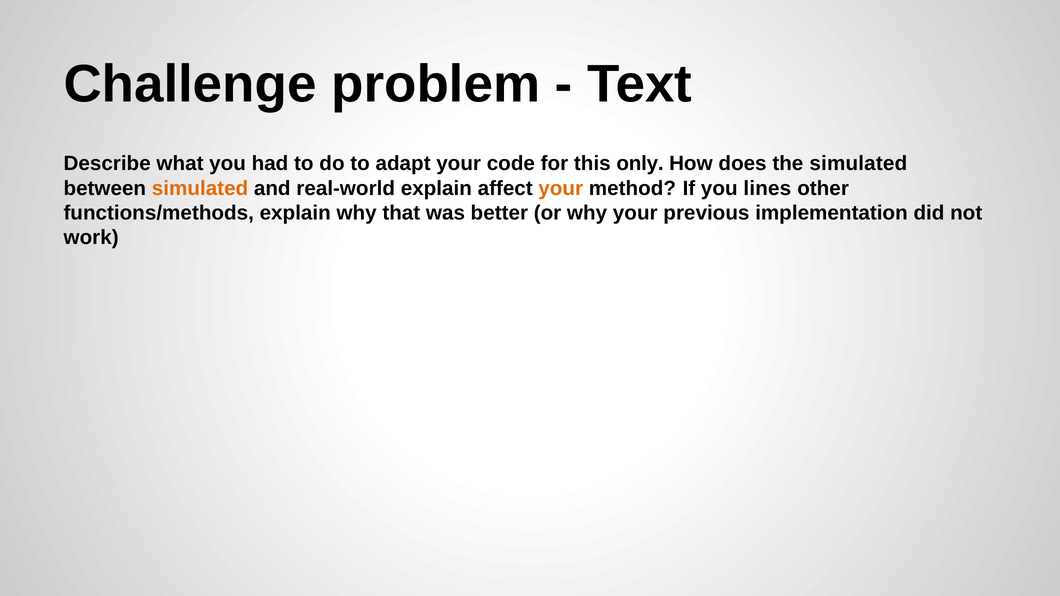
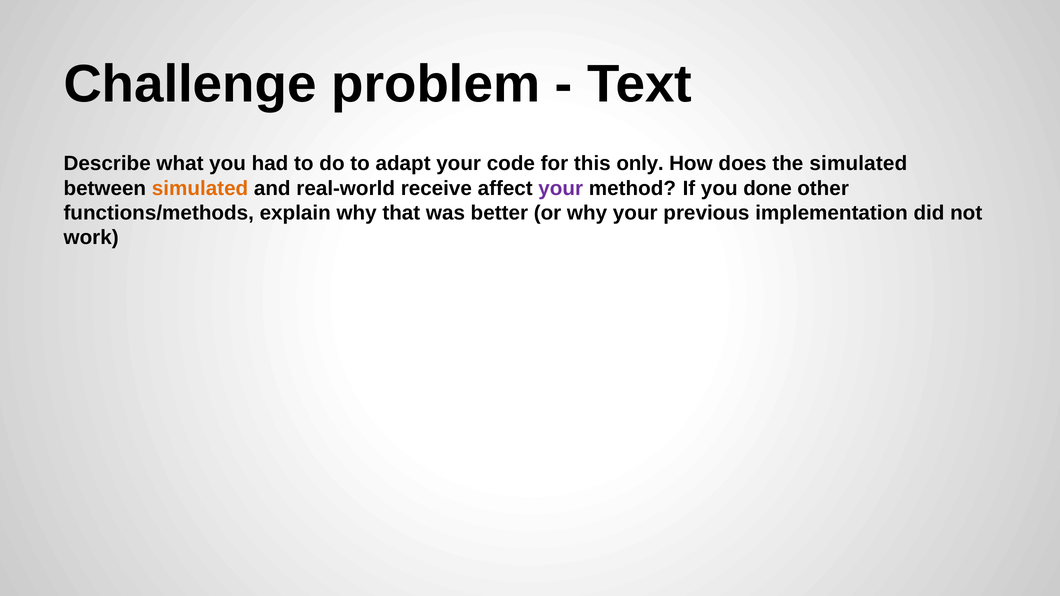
real-world explain: explain -> receive
your at (561, 188) colour: orange -> purple
lines: lines -> done
